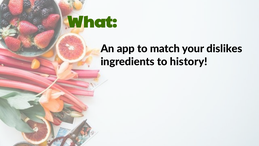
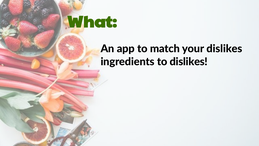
to history: history -> dislikes
